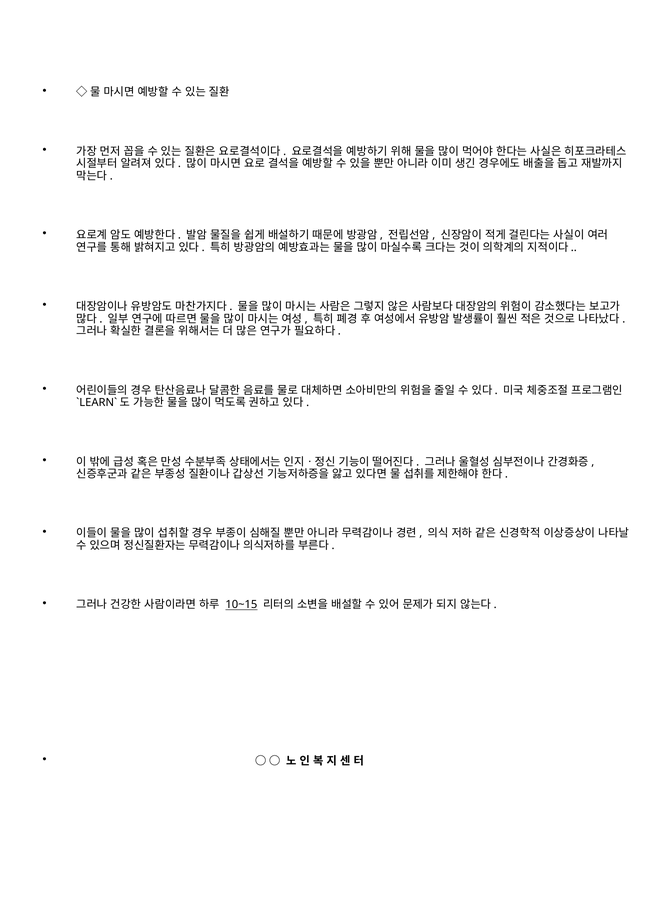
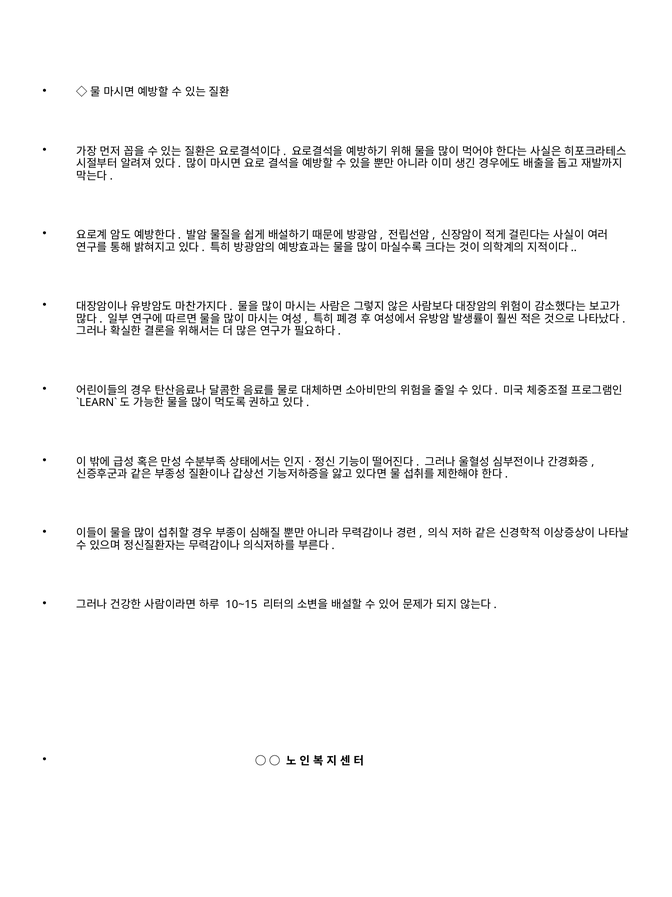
10~15 underline: present -> none
